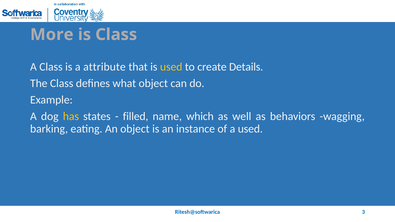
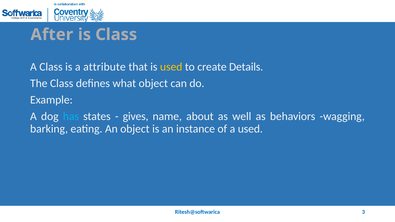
More: More -> After
has colour: yellow -> light blue
filled: filled -> gives
which: which -> about
